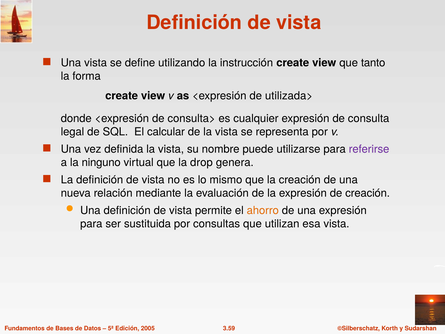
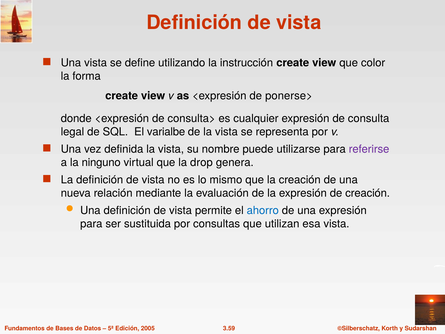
tanto: tanto -> color
utilizada>: utilizada> -> ponerse>
calcular: calcular -> varialbe
ahorro colour: orange -> blue
